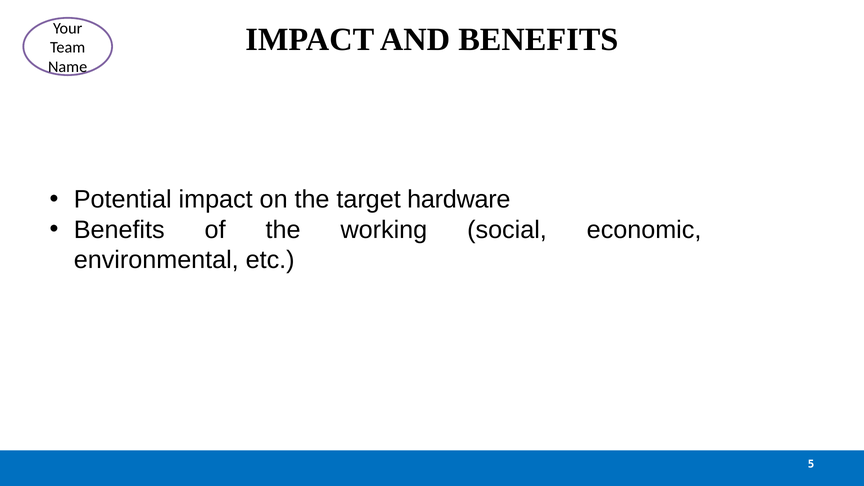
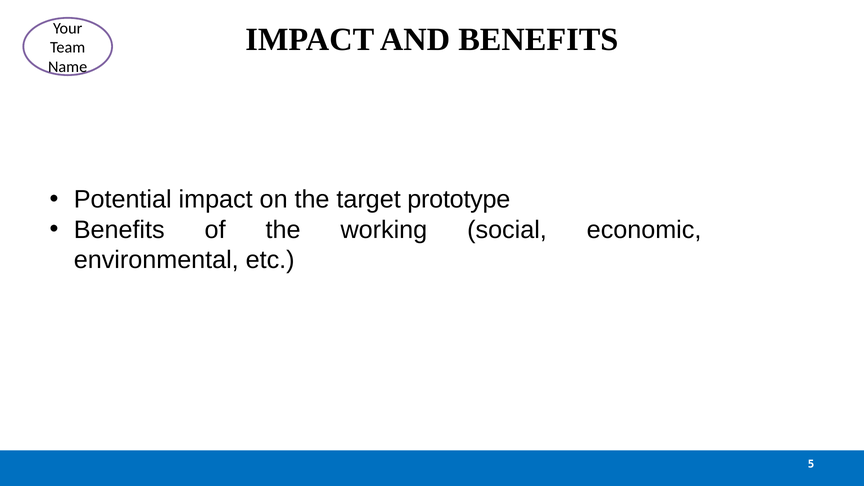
hardware: hardware -> prototype
